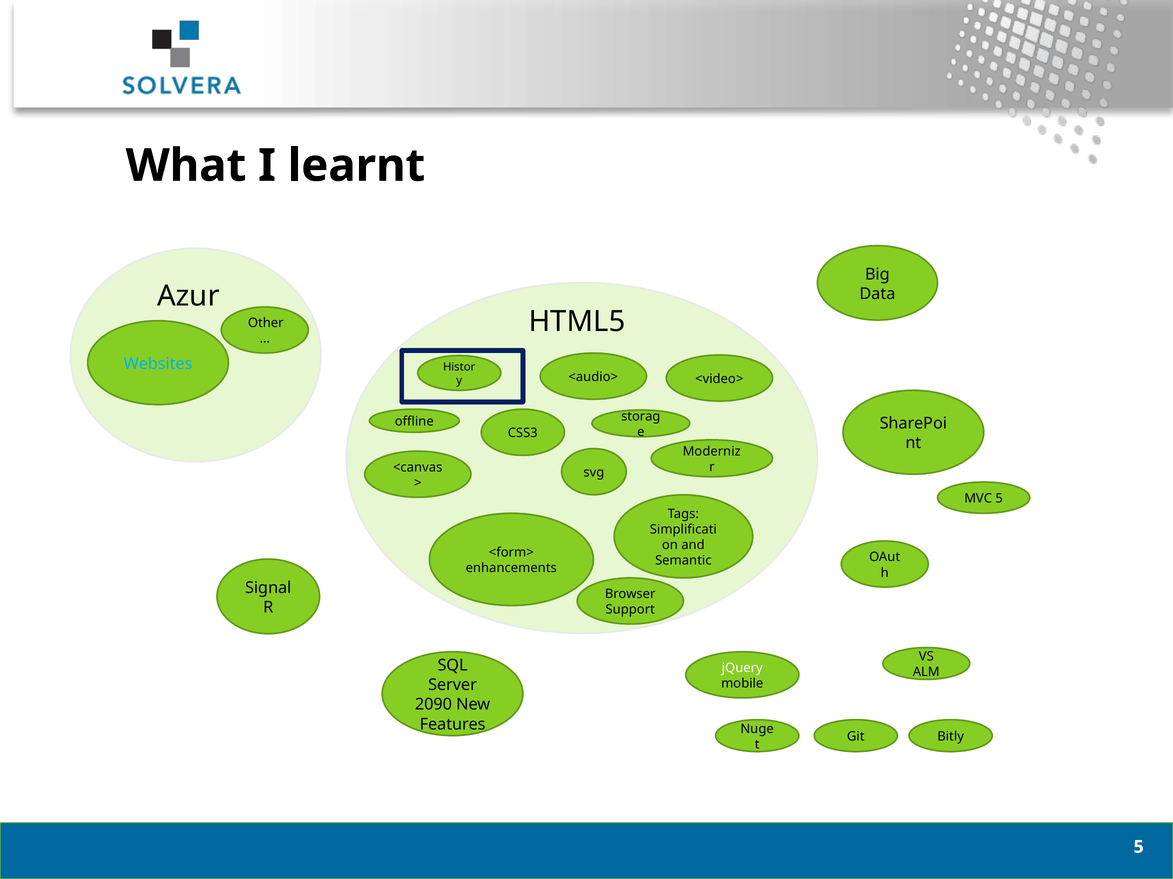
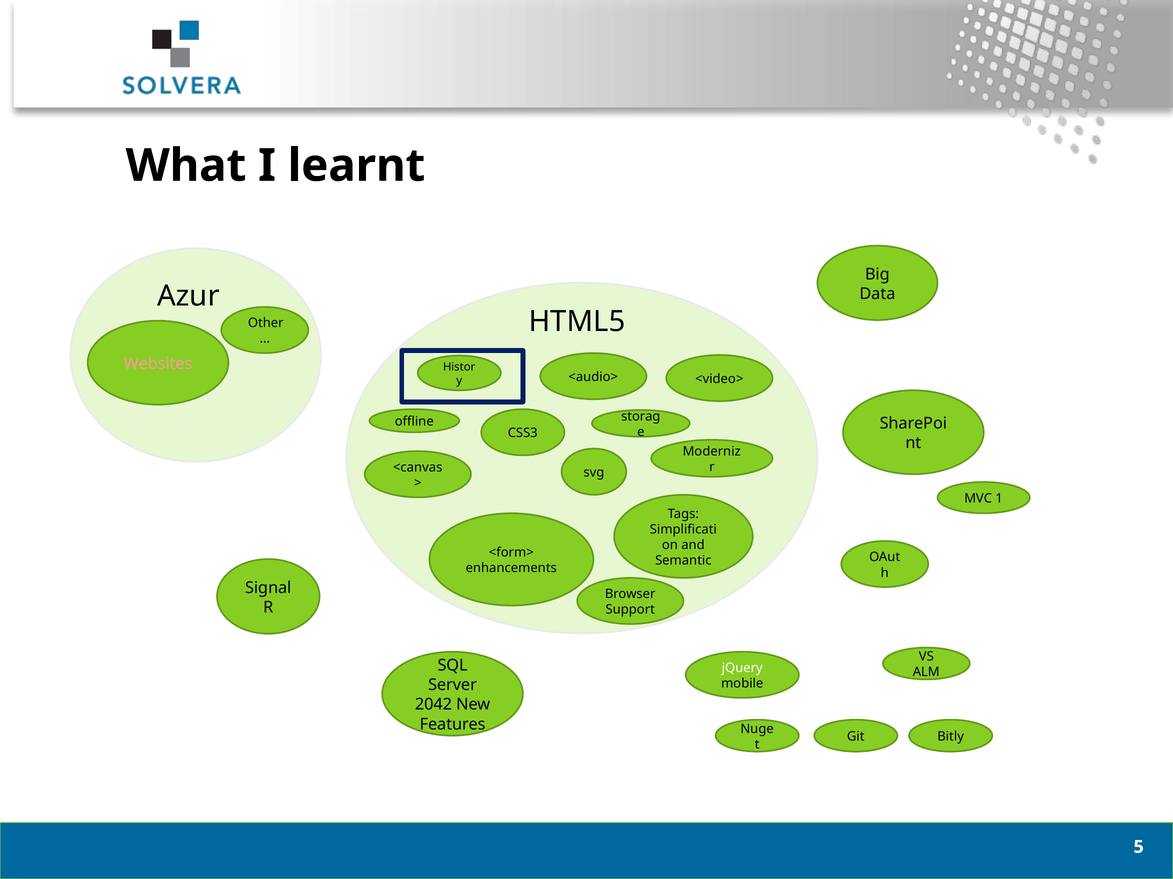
Websites colour: light blue -> pink
MVC 5: 5 -> 1
2090: 2090 -> 2042
